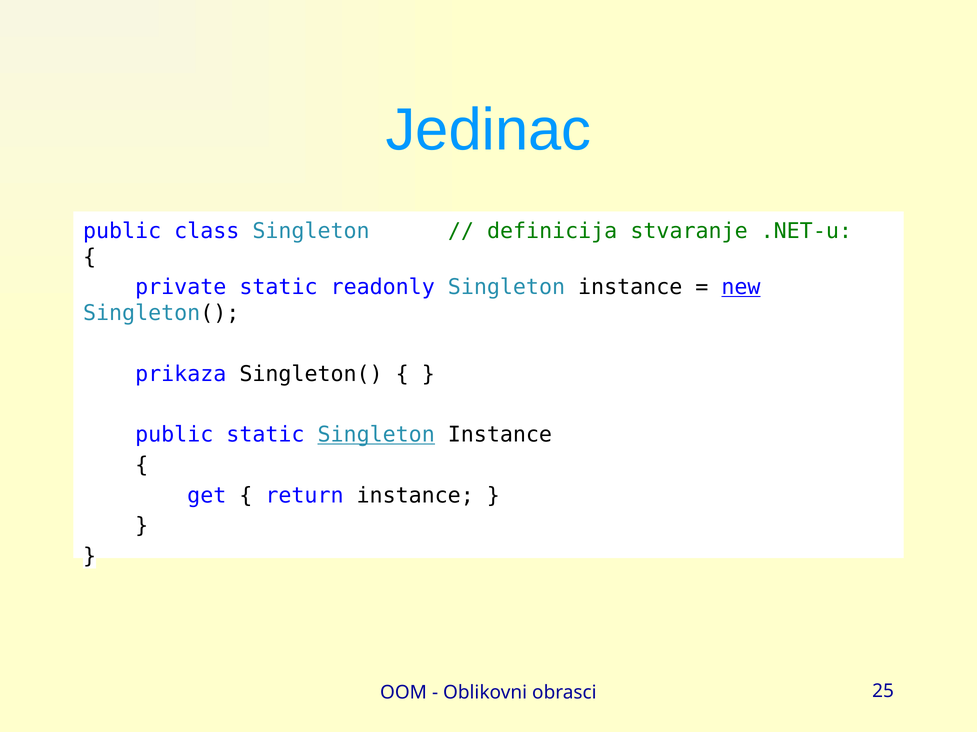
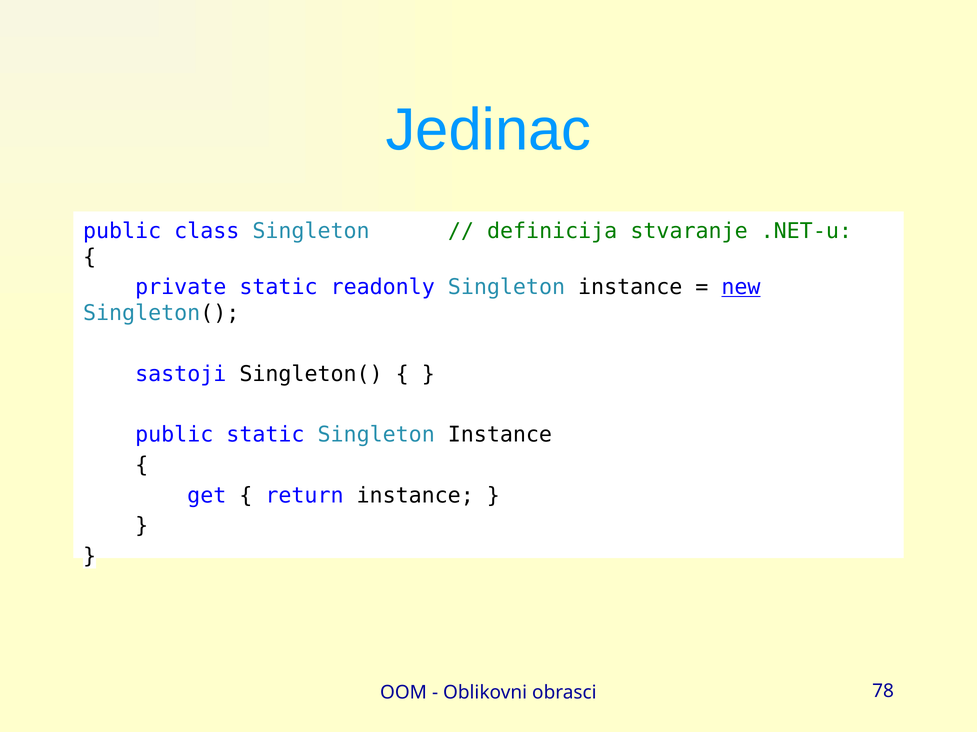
prikaza: prikaza -> sastoji
Singleton at (376, 435) underline: present -> none
25: 25 -> 78
